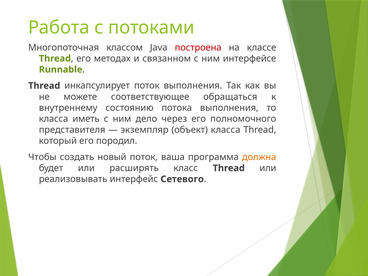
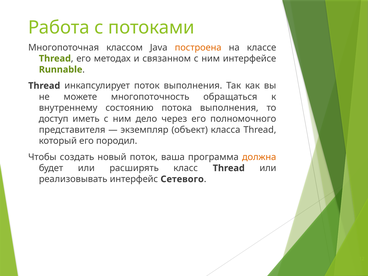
построена colour: red -> orange
соответствующее: соответствующее -> многопоточность
класса at (54, 119): класса -> доступ
